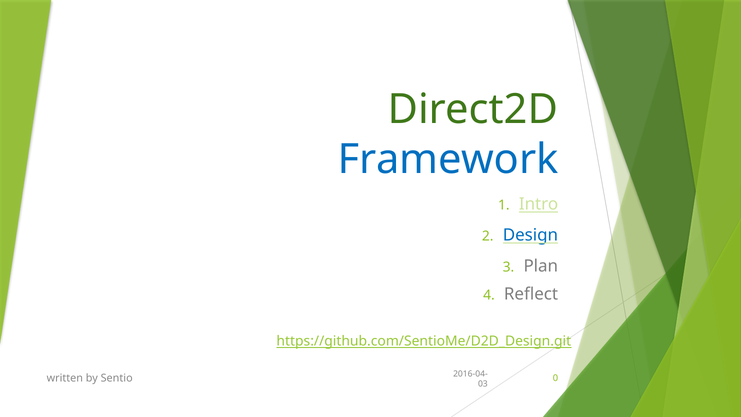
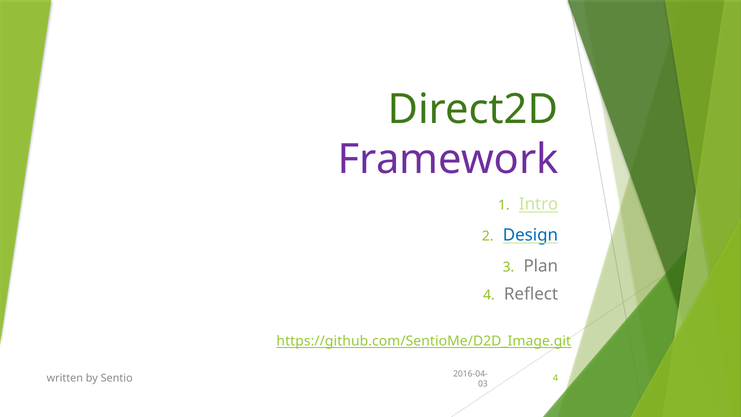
Framework colour: blue -> purple
https://github.com/SentioMe/D2D_Design.git: https://github.com/SentioMe/D2D_Design.git -> https://github.com/SentioMe/D2D_Image.git
Sentio 0: 0 -> 4
